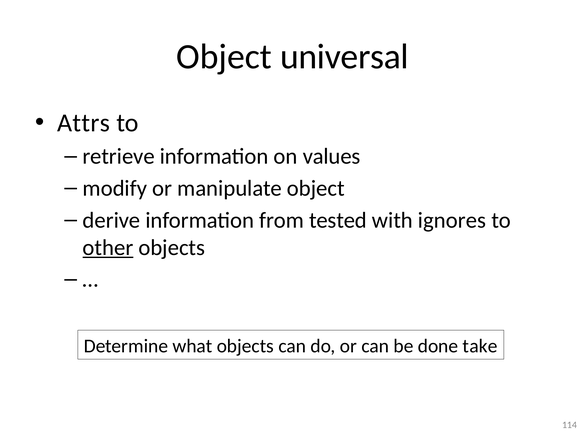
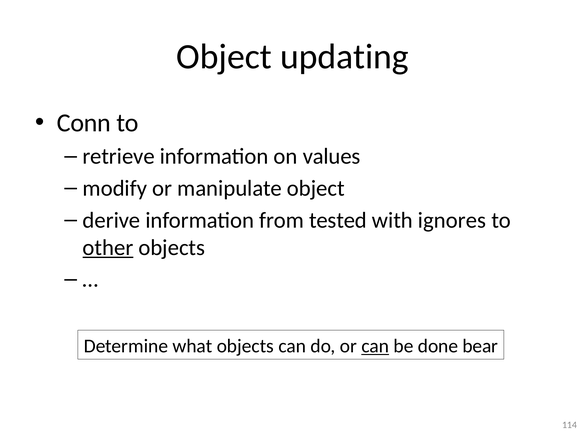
universal: universal -> updating
Attrs: Attrs -> Conn
can at (375, 346) underline: none -> present
take: take -> bear
